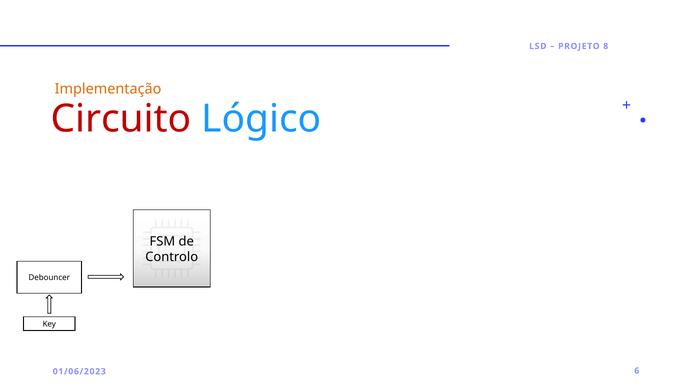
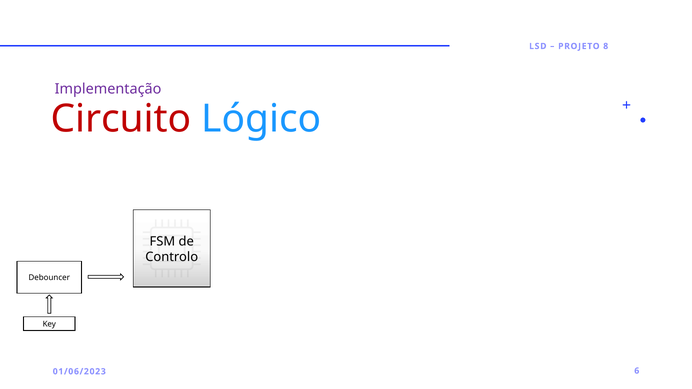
Implementação colour: orange -> purple
